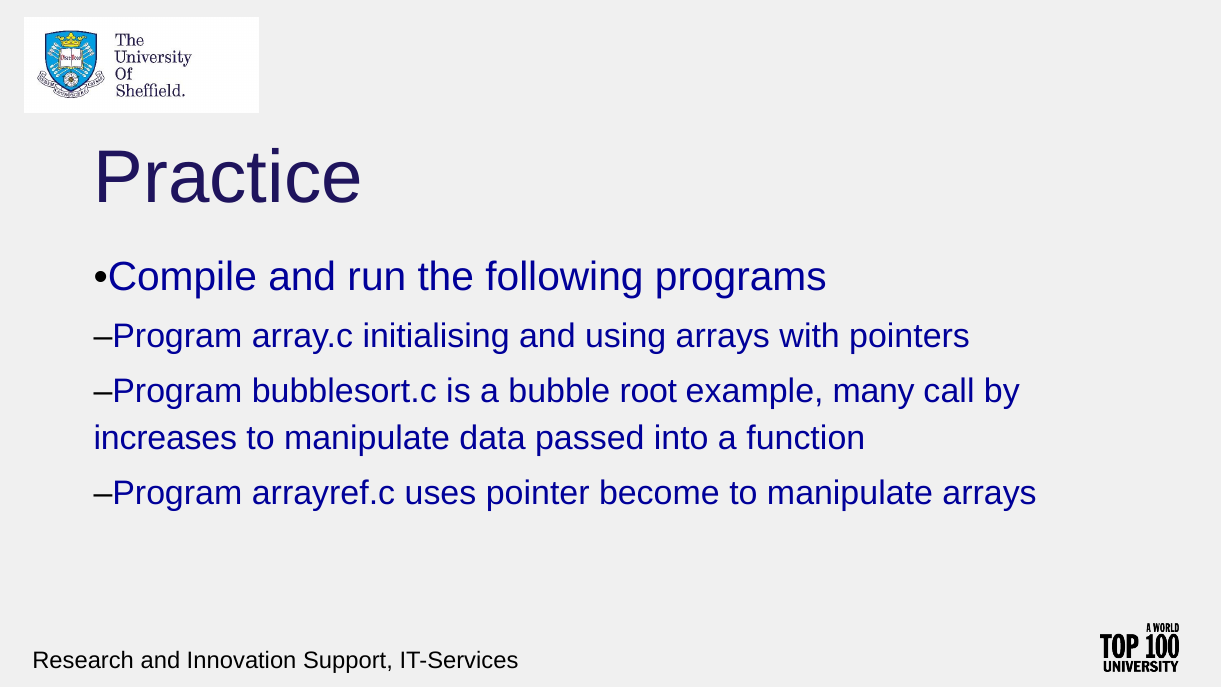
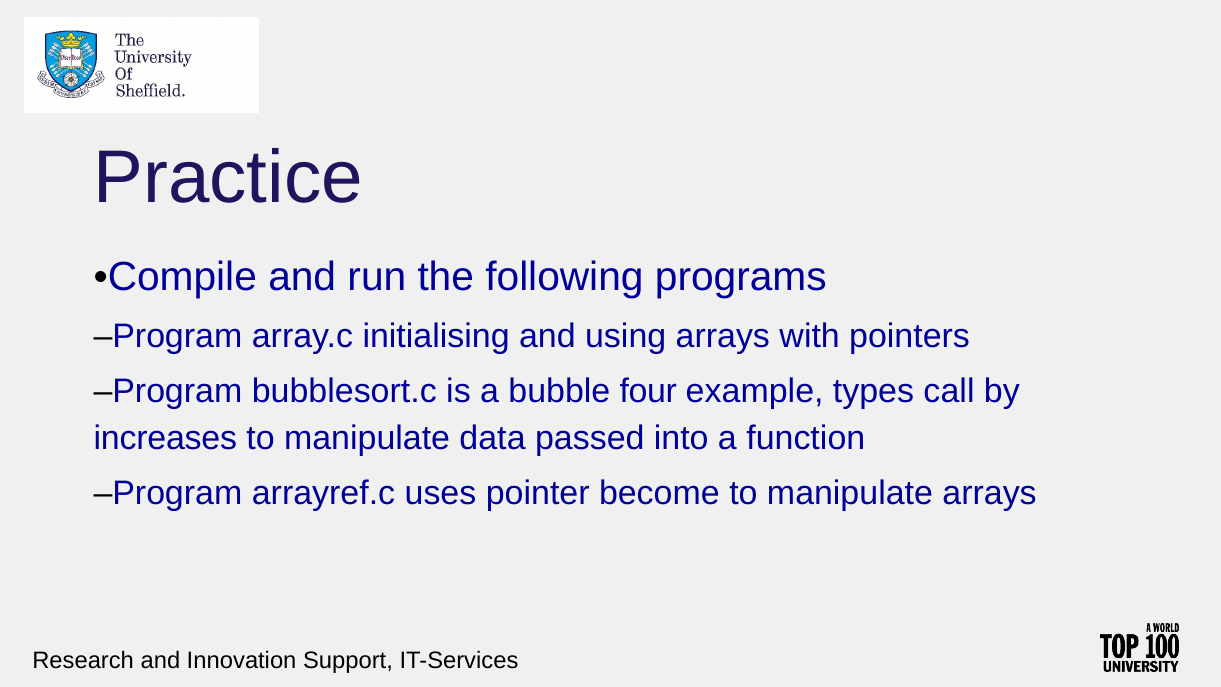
root: root -> four
many: many -> types
